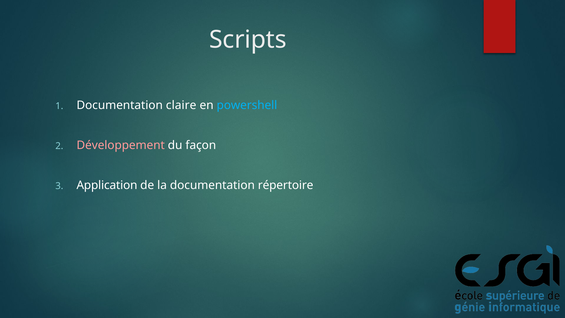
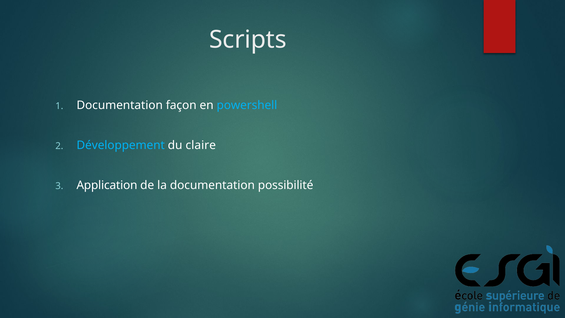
claire: claire -> façon
Développement colour: pink -> light blue
façon: façon -> claire
répertoire: répertoire -> possibilité
